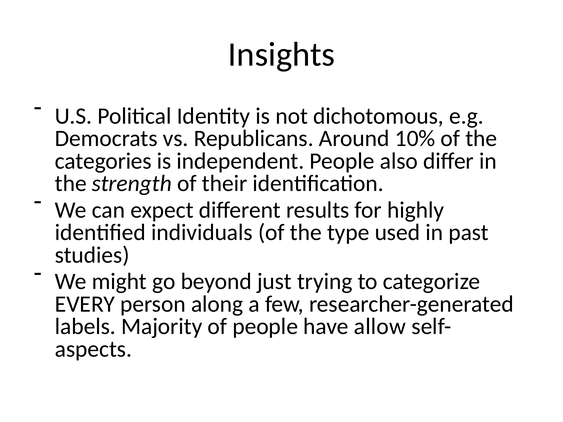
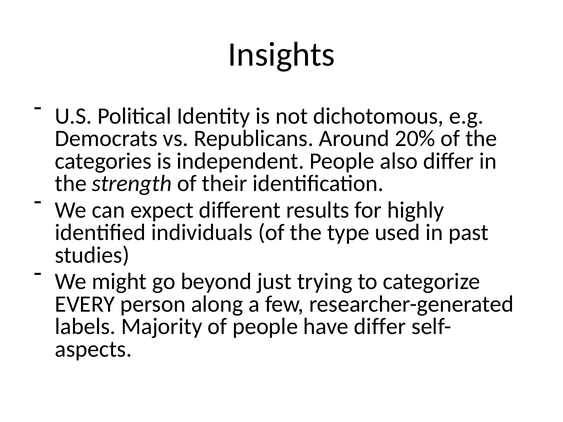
10%: 10% -> 20%
have allow: allow -> differ
